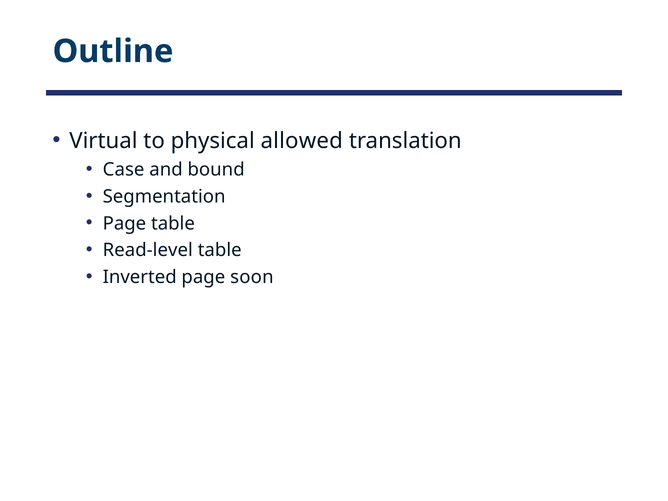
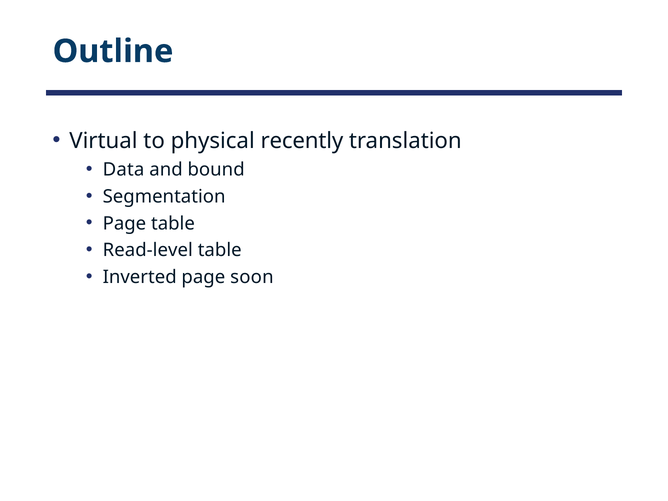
allowed: allowed -> recently
Case: Case -> Data
